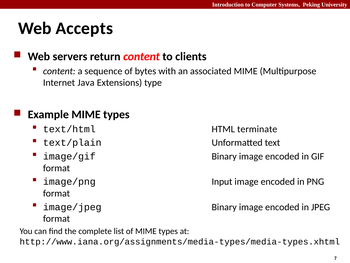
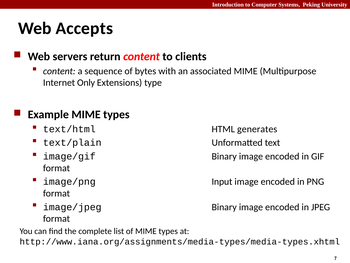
Java: Java -> Only
terminate: terminate -> generates
